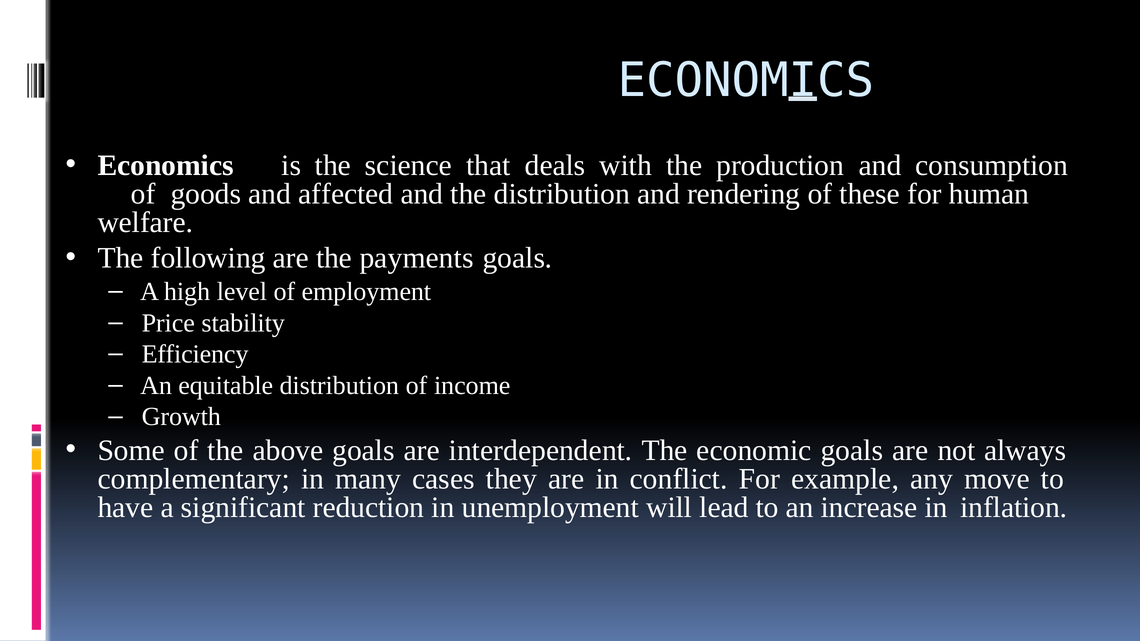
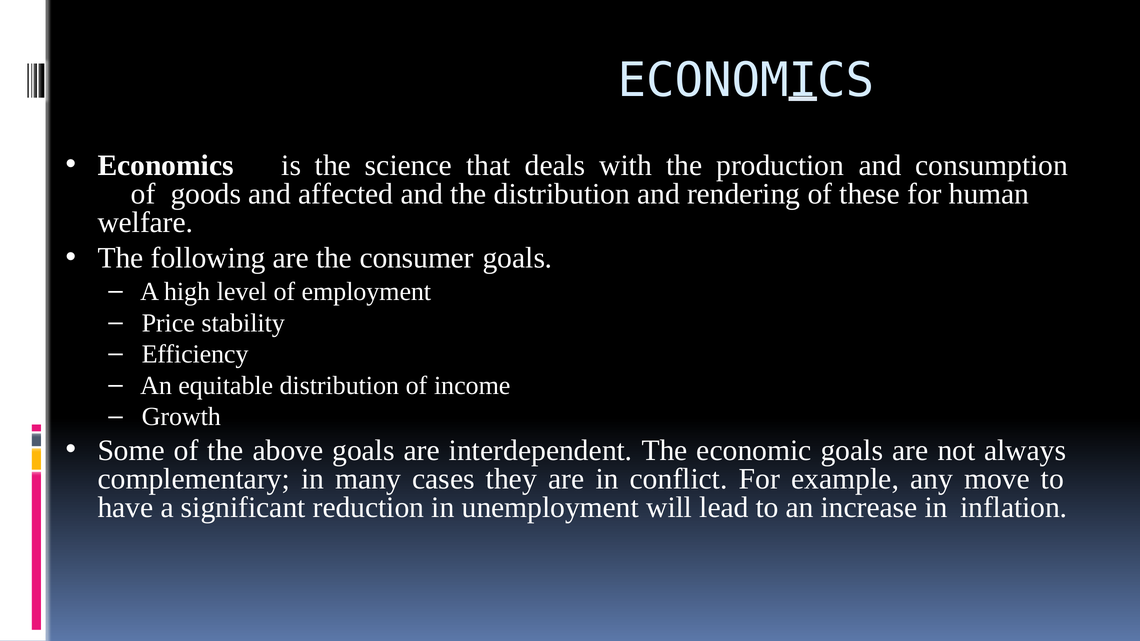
payments: payments -> consumer
